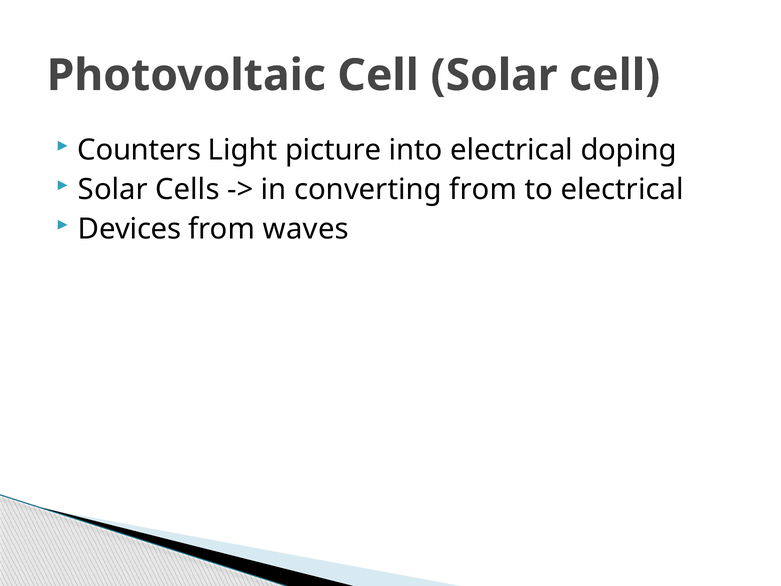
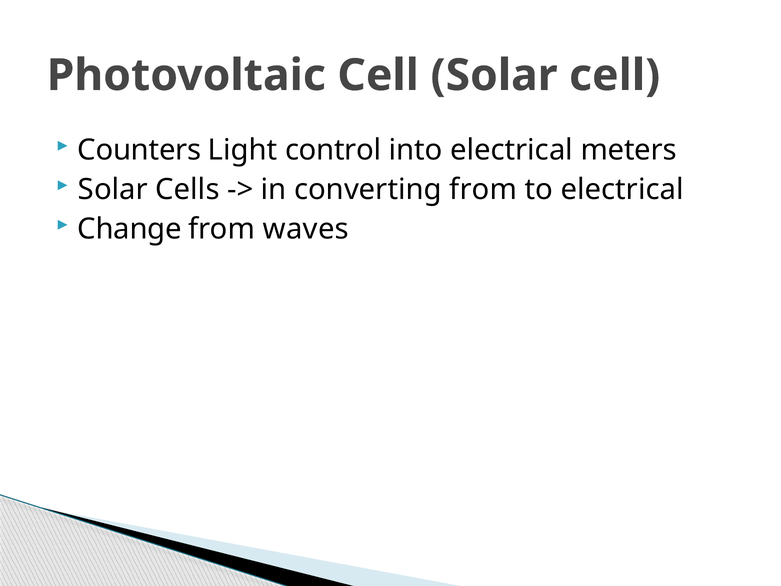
picture: picture -> control
doping: doping -> meters
Devices: Devices -> Change
